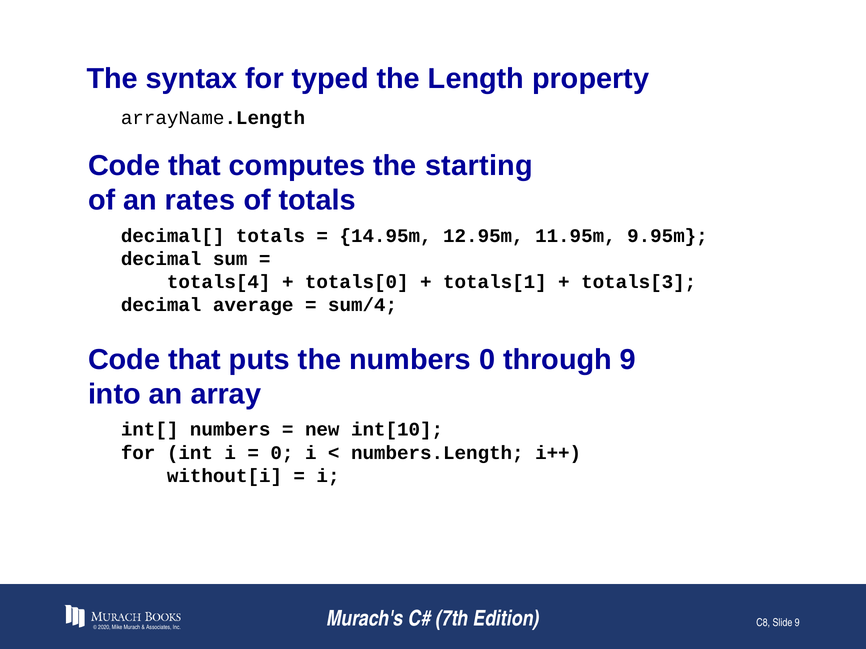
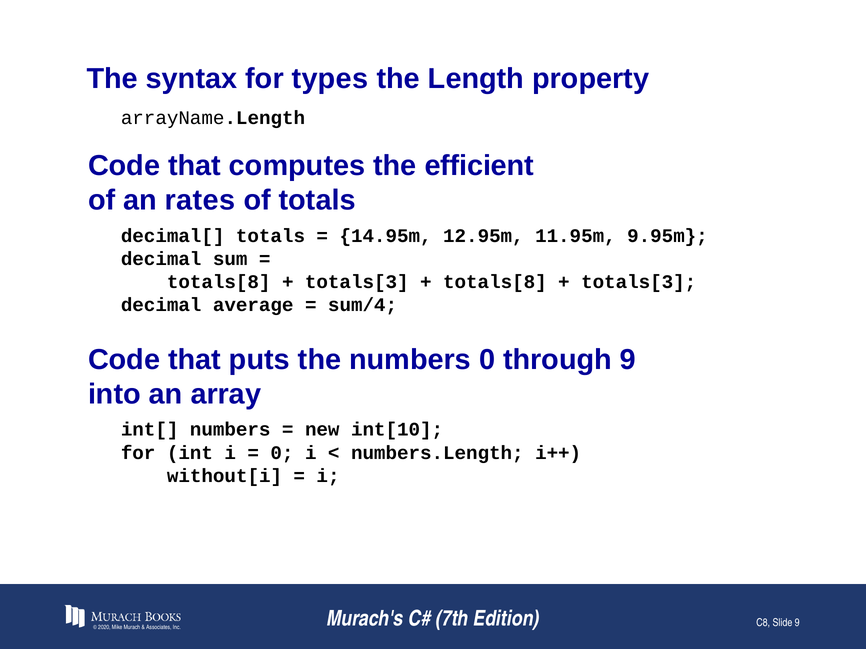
typed: typed -> types
starting: starting -> efficient
totals[4 at (219, 282): totals[4 -> totals[8
totals[0 at (357, 282): totals[0 -> totals[3
totals[1 at (495, 282): totals[1 -> totals[8
